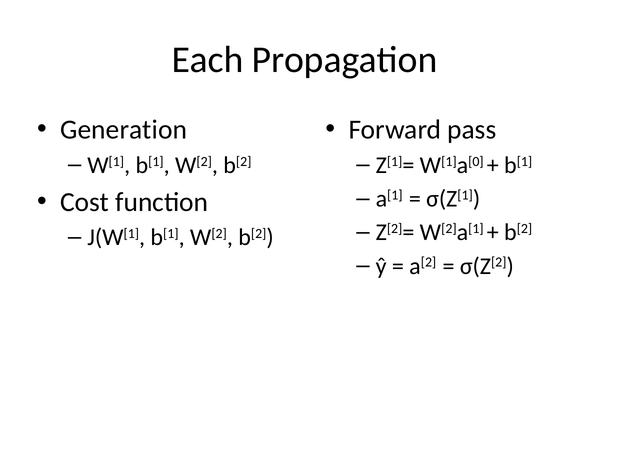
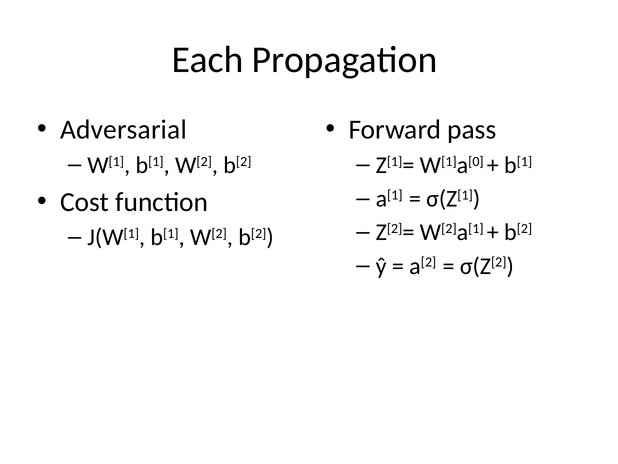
Generation: Generation -> Adversarial
